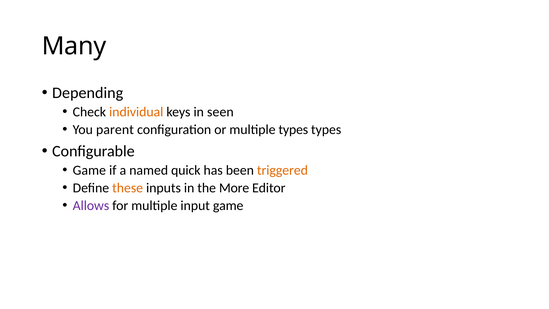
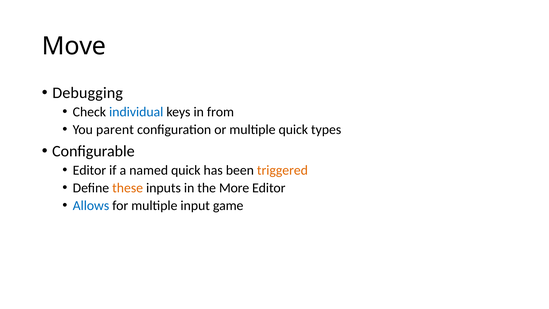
Many: Many -> Move
Depending: Depending -> Debugging
individual colour: orange -> blue
seen: seen -> from
multiple types: types -> quick
Game at (89, 170): Game -> Editor
Allows colour: purple -> blue
